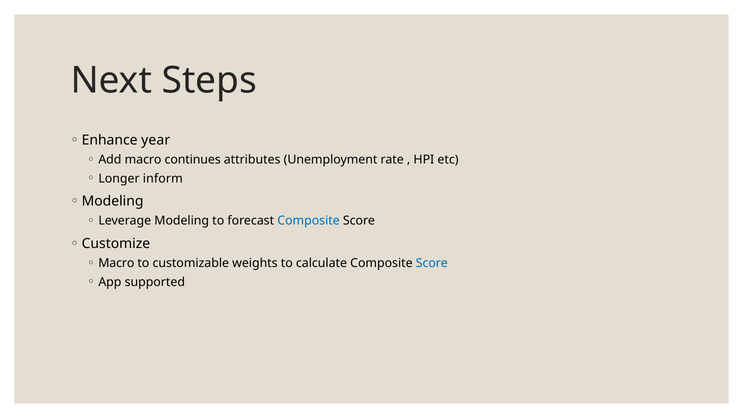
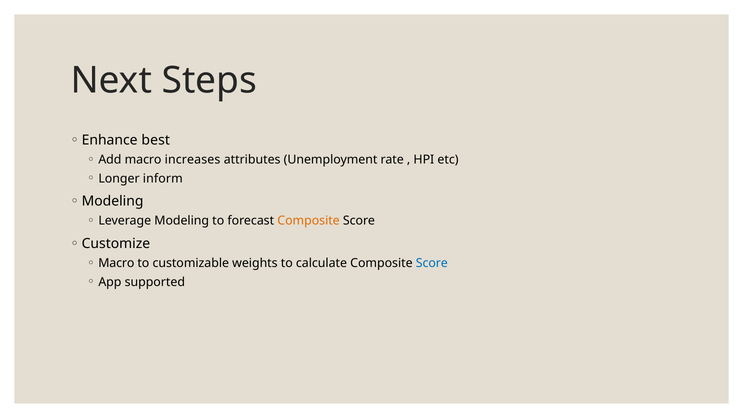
year: year -> best
continues: continues -> increases
Composite at (309, 221) colour: blue -> orange
